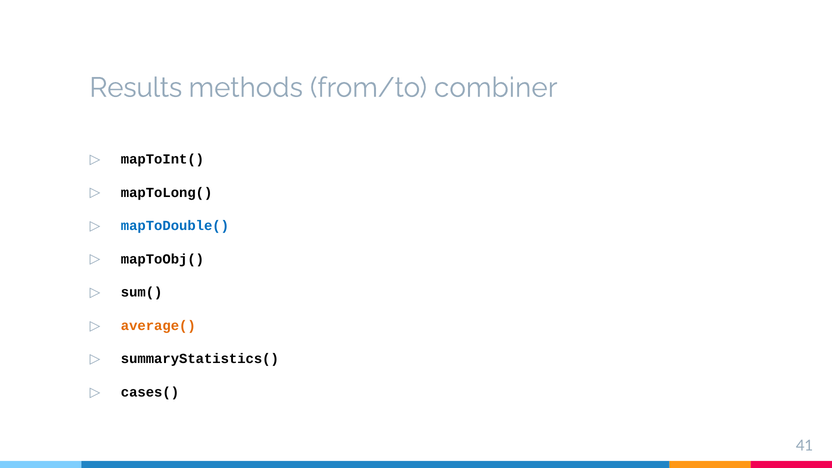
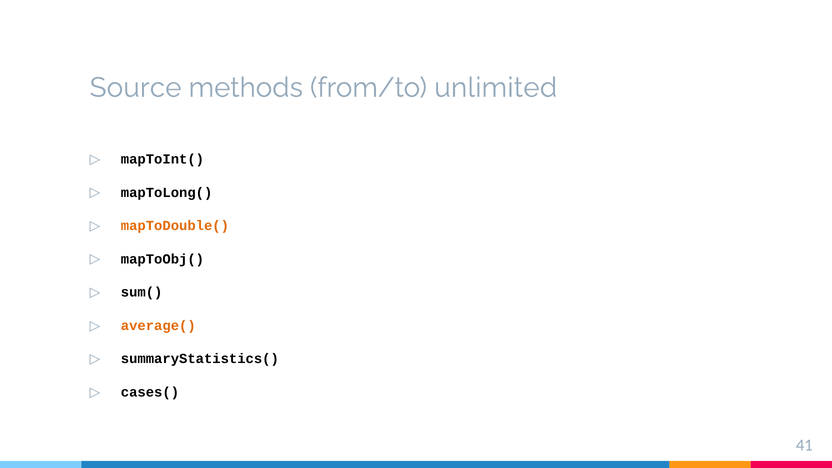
Results: Results -> Source
combiner: combiner -> unlimited
mapToDouble( colour: blue -> orange
